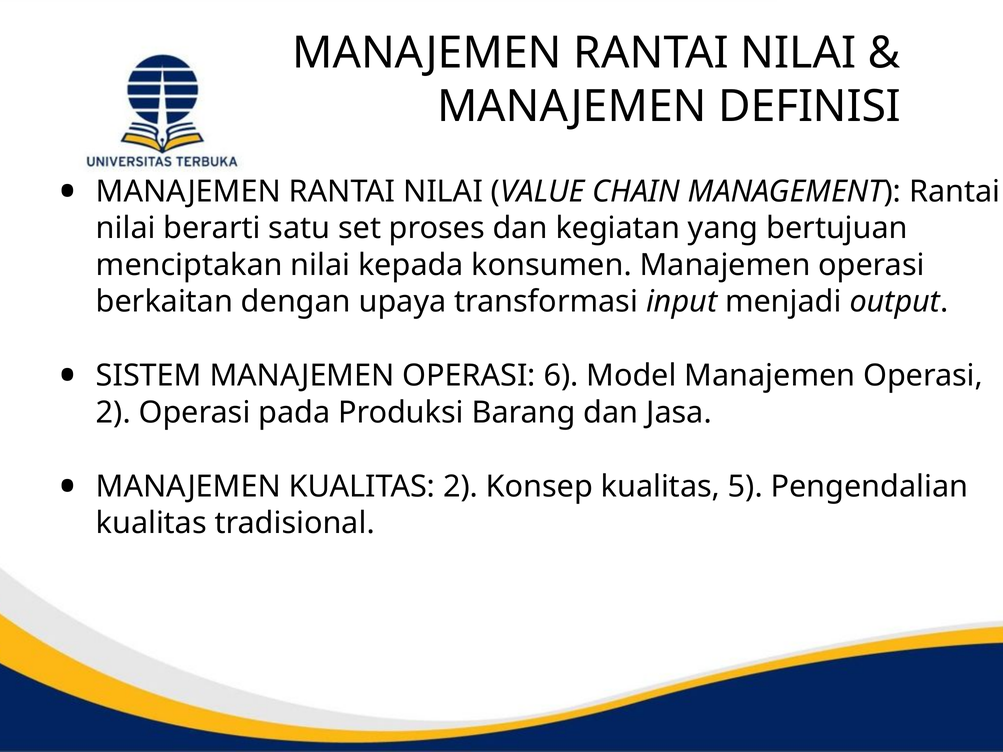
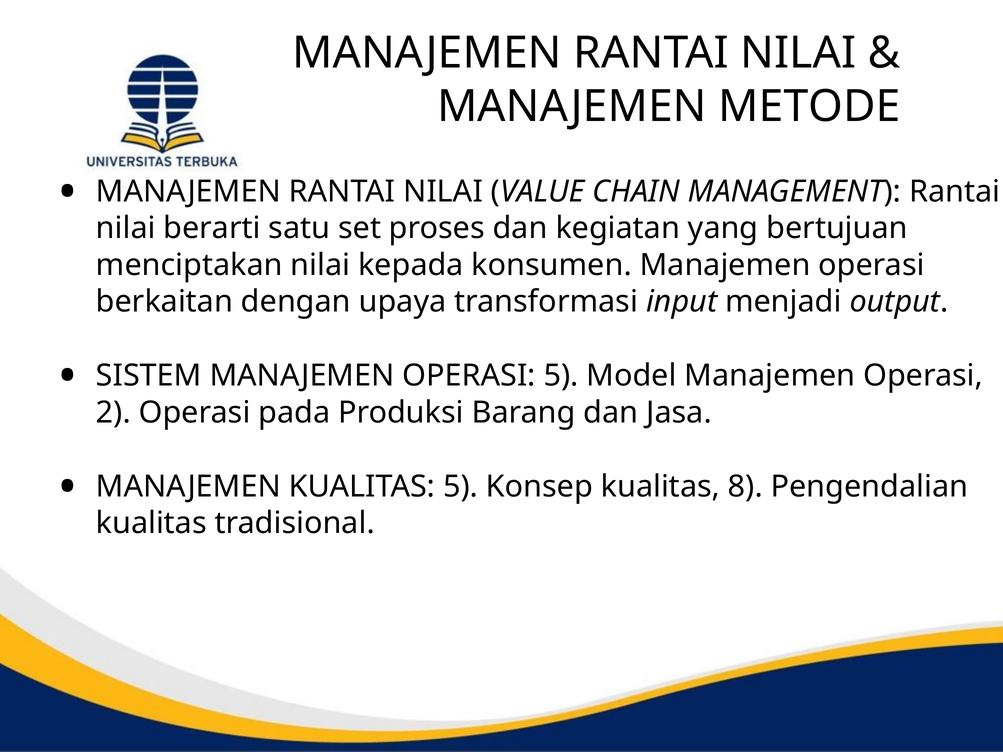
DEFINISI: DEFINISI -> METODE
OPERASI 6: 6 -> 5
KUALITAS 2: 2 -> 5
5: 5 -> 8
